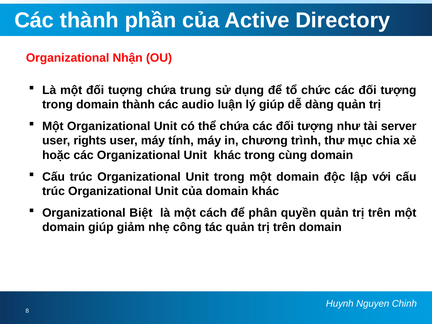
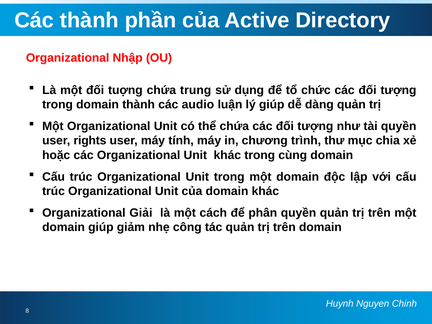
Nhận: Nhận -> Nhập
tài server: server -> quyền
Biệt: Biệt -> Giải
